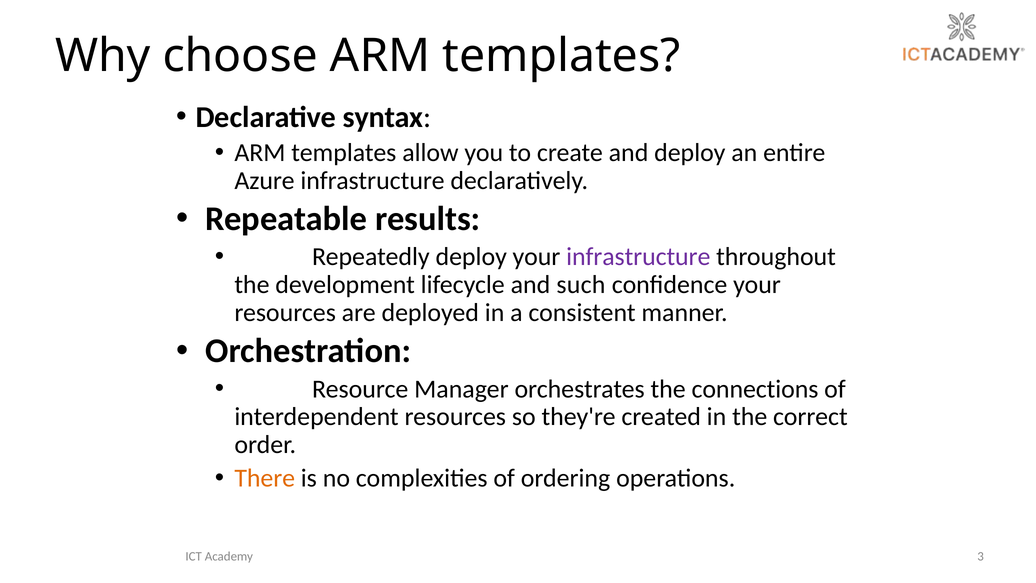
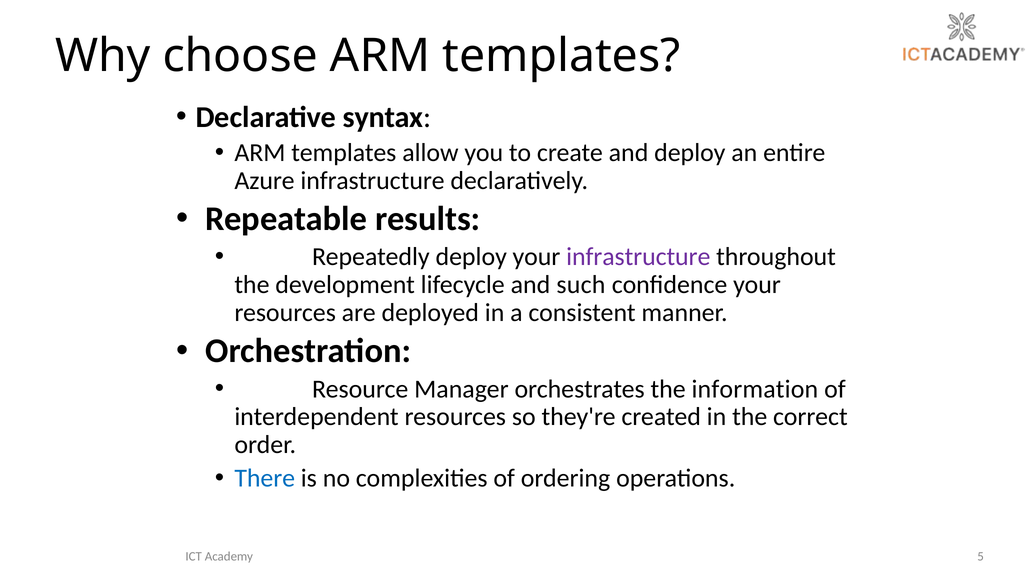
connections: connections -> information
There colour: orange -> blue
3: 3 -> 5
